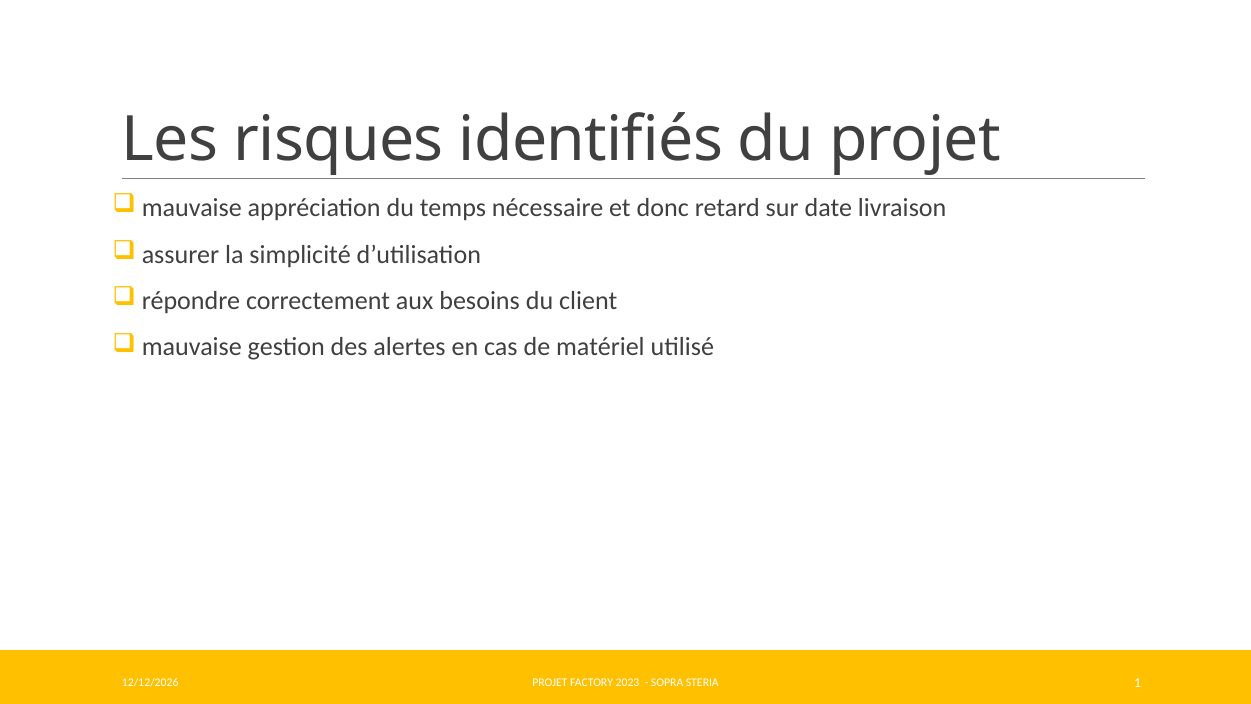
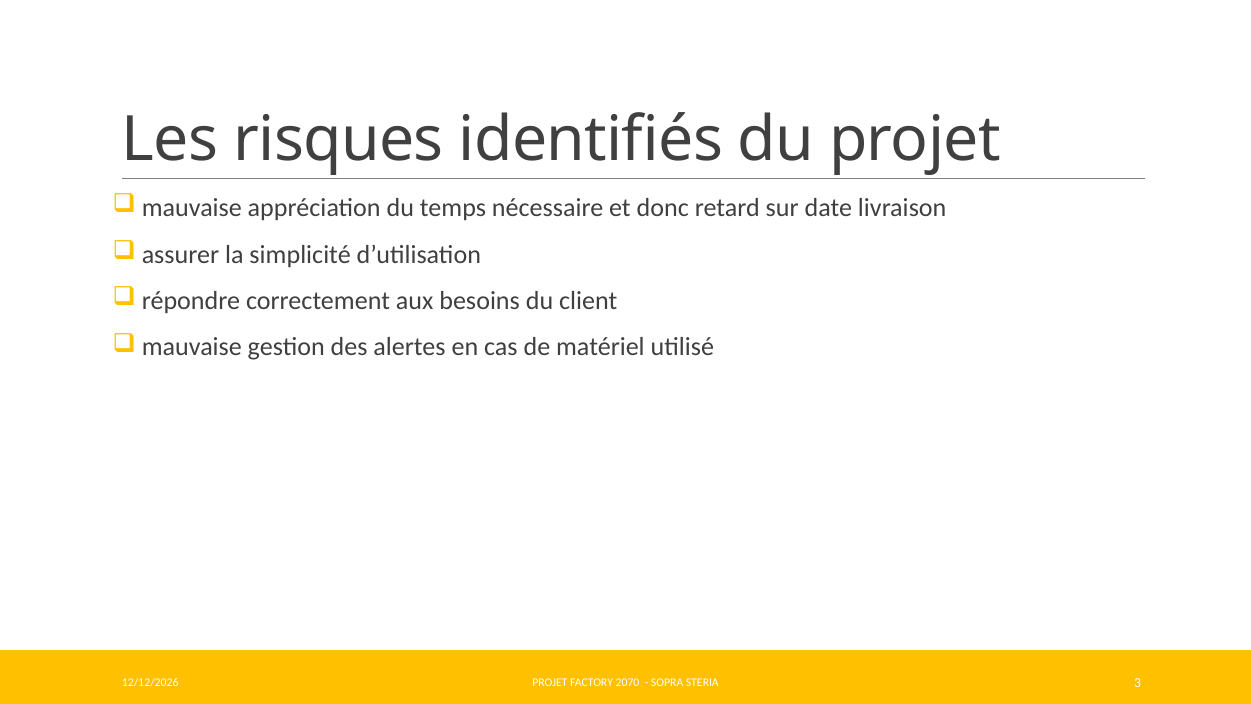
2023: 2023 -> 2070
1: 1 -> 3
